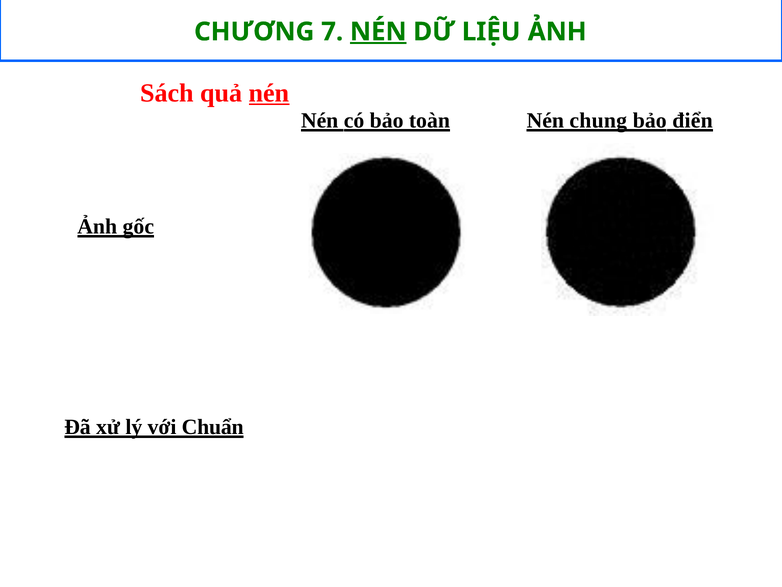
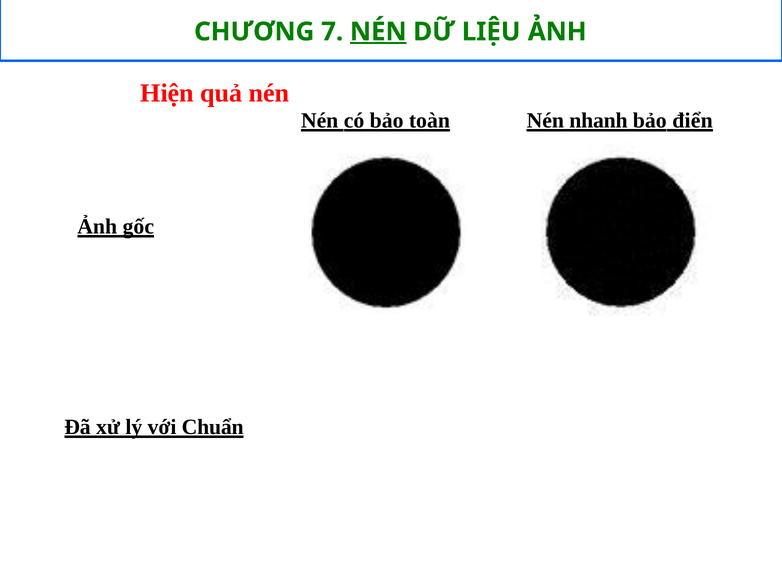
Sách: Sách -> Hiện
nén at (269, 93) underline: present -> none
chung: chung -> nhanh
